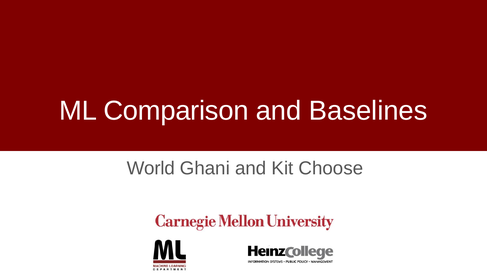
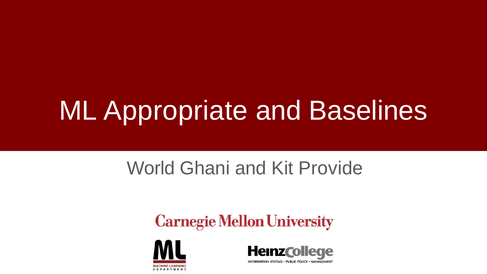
Comparison: Comparison -> Appropriate
Choose: Choose -> Provide
